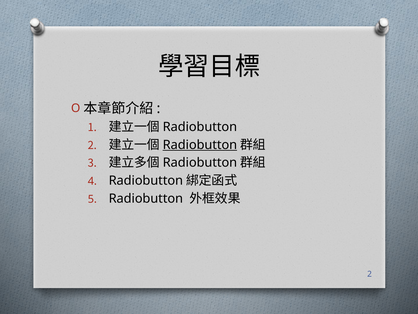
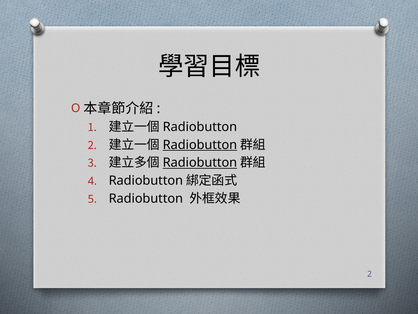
Radiobutton at (200, 162) underline: none -> present
